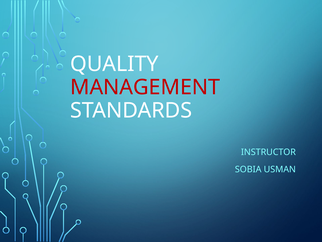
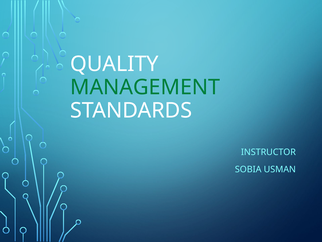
MANAGEMENT colour: red -> green
